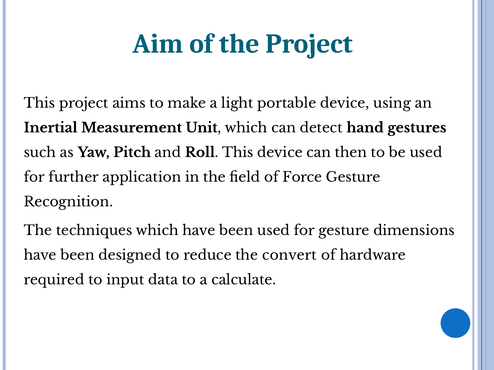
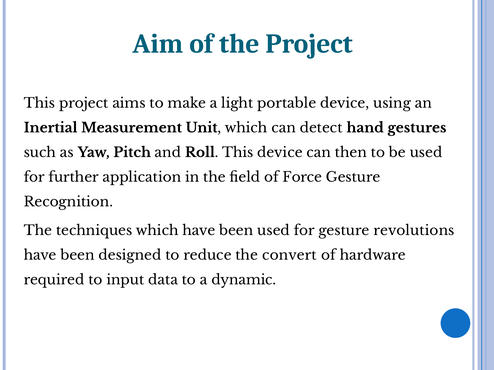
dimensions: dimensions -> revolutions
calculate: calculate -> dynamic
